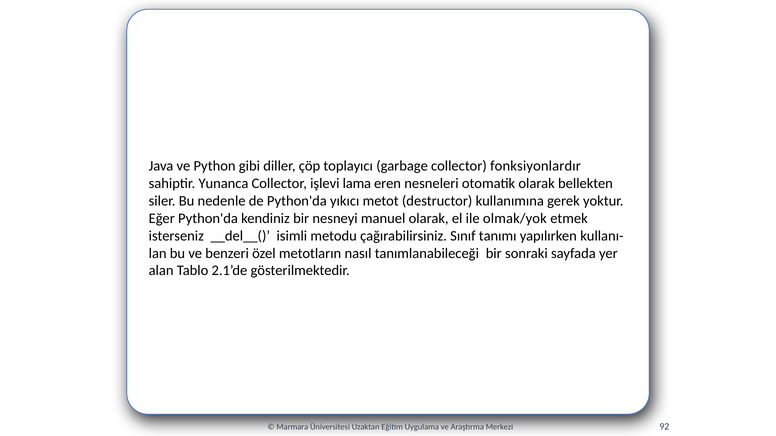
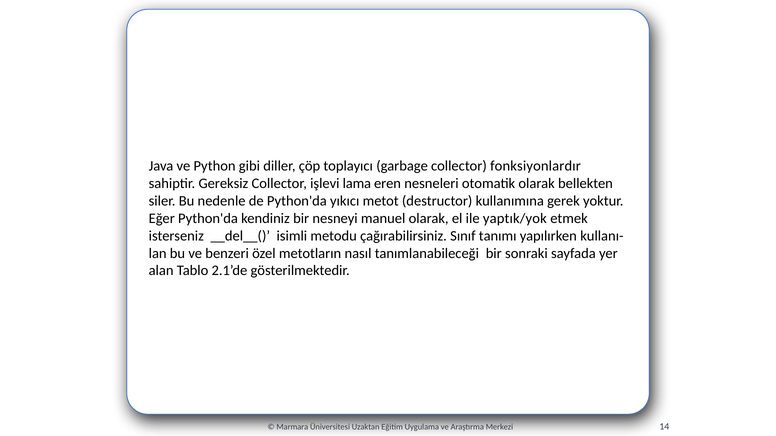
Yunanca: Yunanca -> Gereksiz
olmak/yok: olmak/yok -> yaptık/yok
92: 92 -> 14
